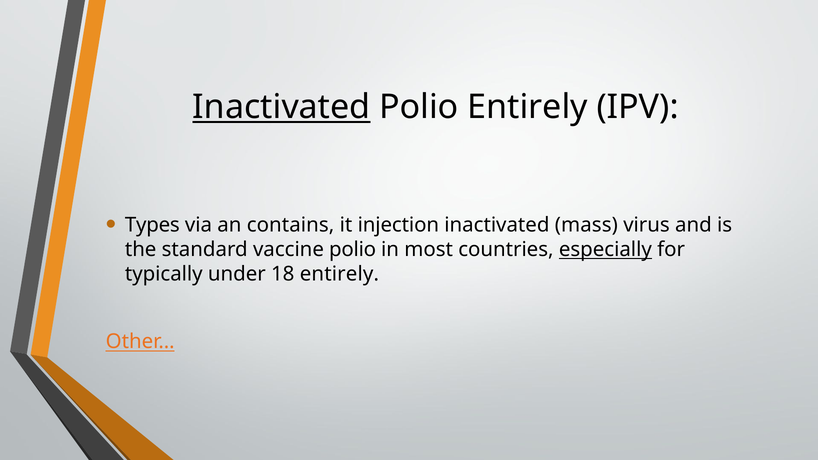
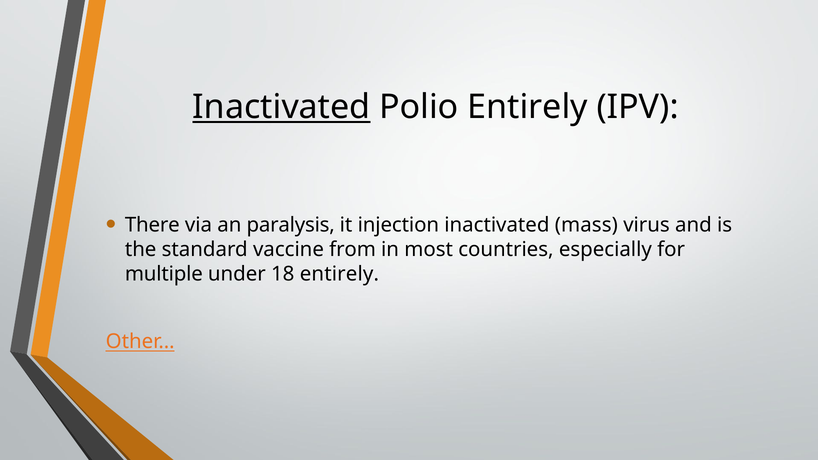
Types: Types -> There
contains: contains -> paralysis
vaccine polio: polio -> from
especially underline: present -> none
typically: typically -> multiple
